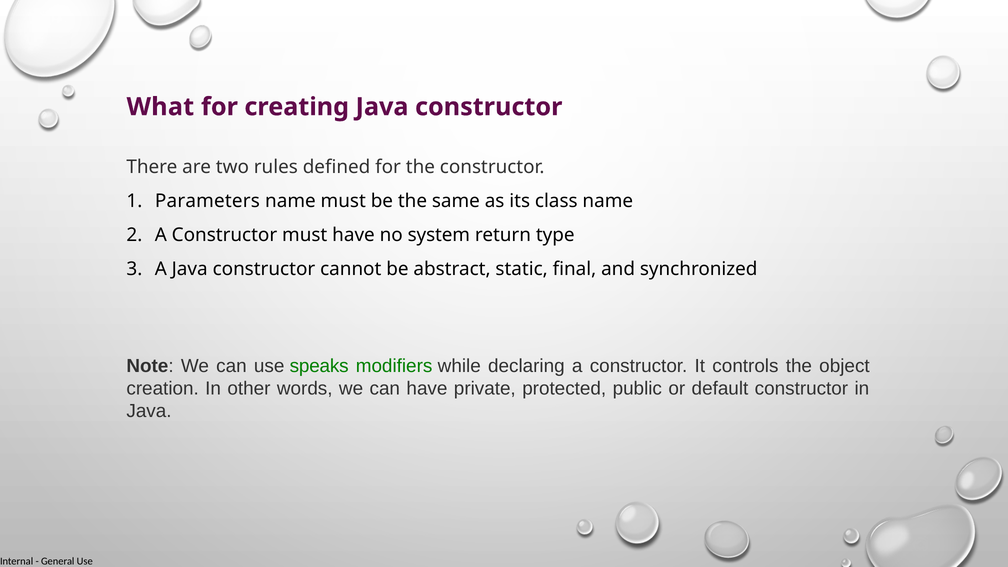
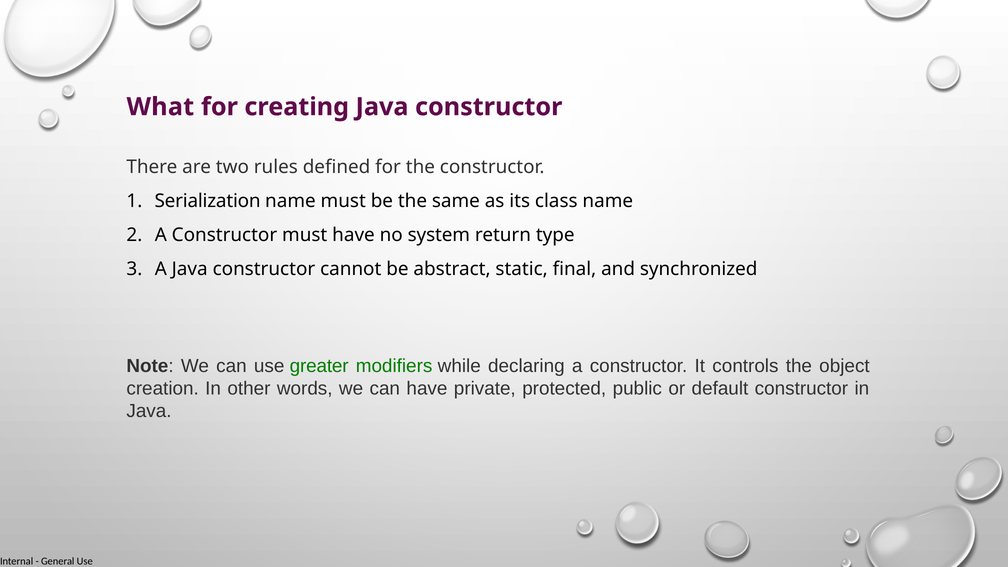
Parameters: Parameters -> Serialization
speaks: speaks -> greater
